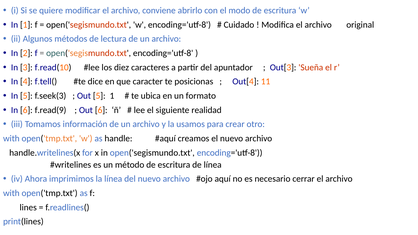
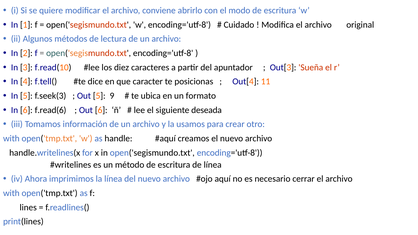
5 1: 1 -> 9
f.read(9: f.read(9 -> f.read(6
realidad: realidad -> deseada
